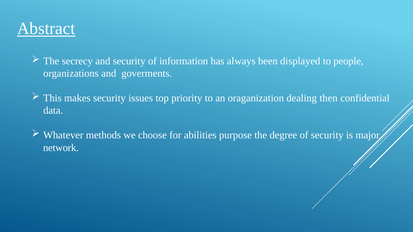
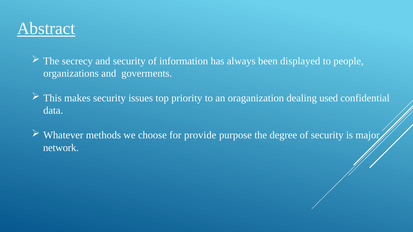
then: then -> used
abilities: abilities -> provide
